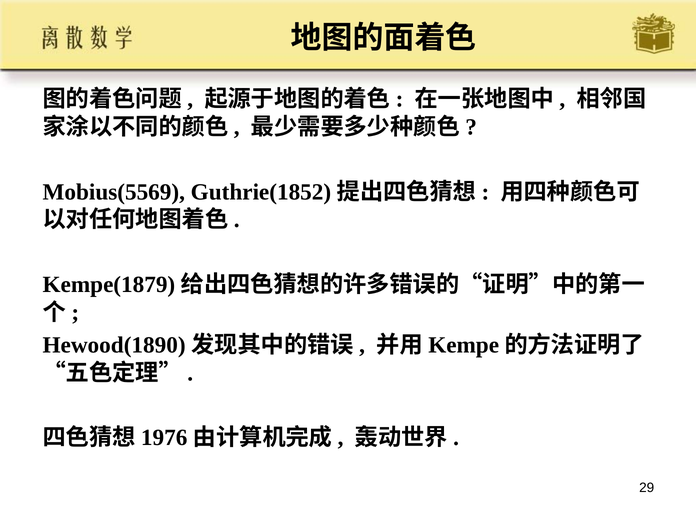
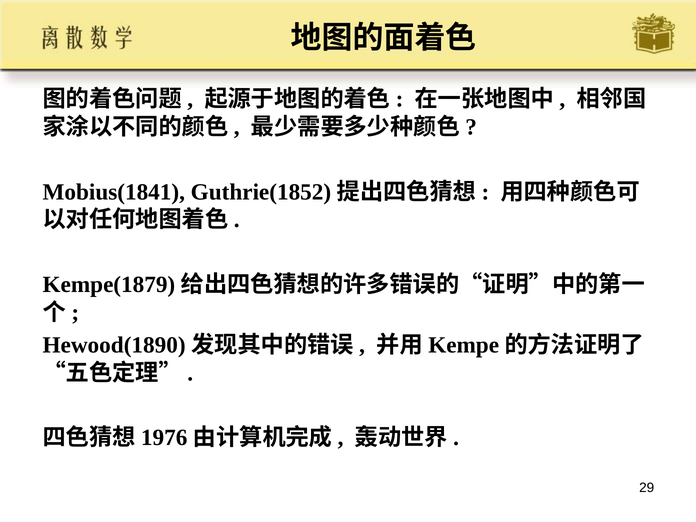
Mobius(5569: Mobius(5569 -> Mobius(1841
